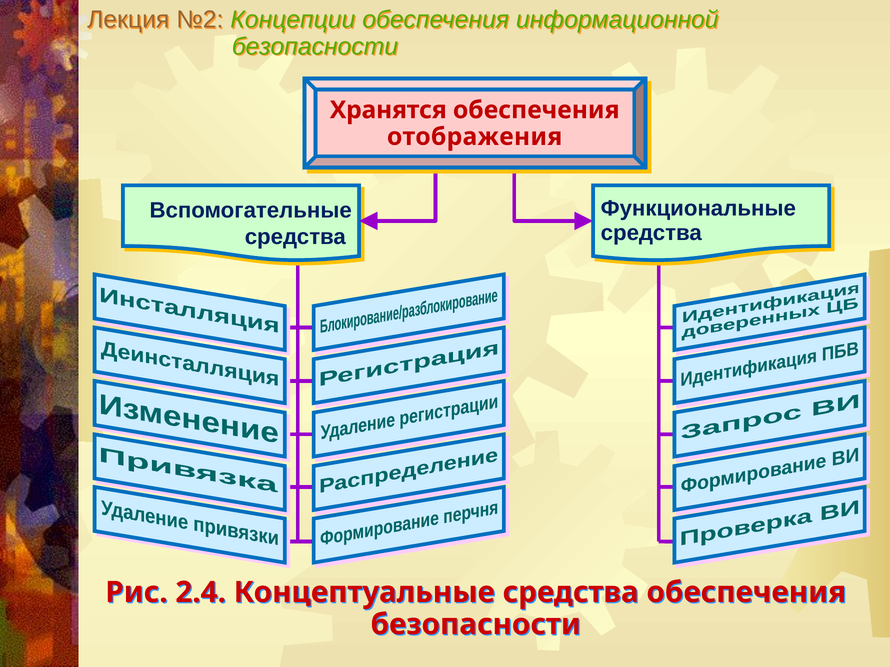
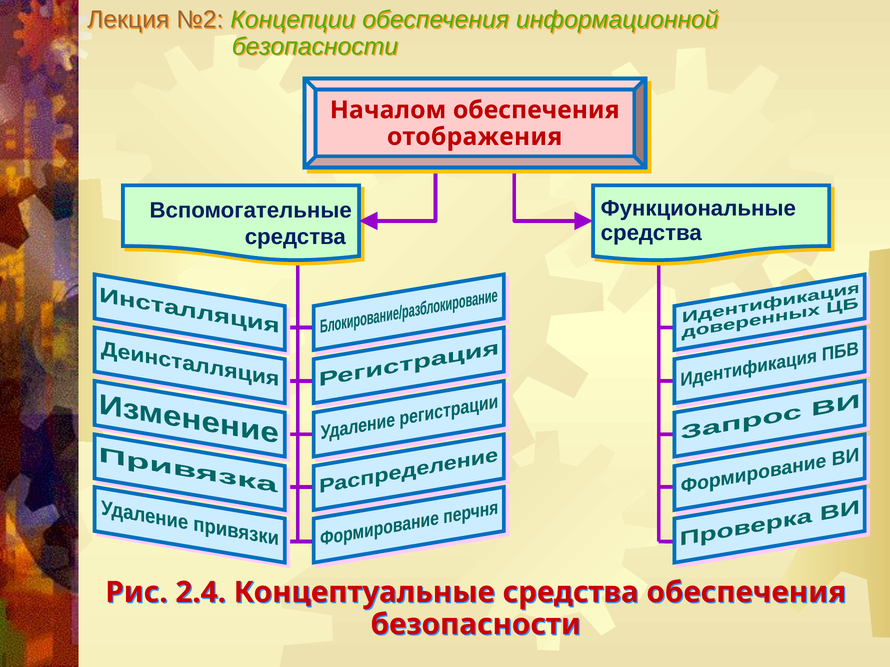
Хранятся: Хранятся -> Началом
